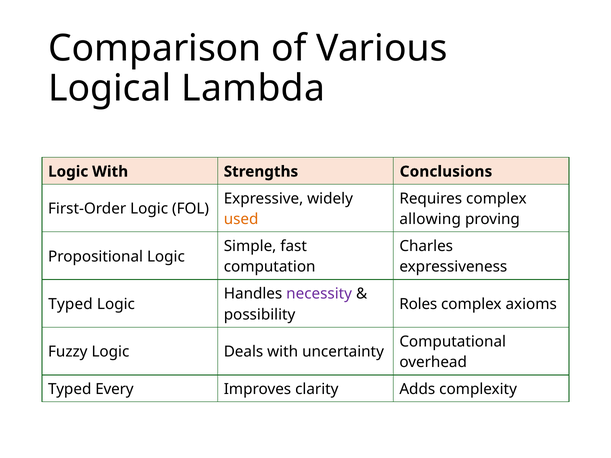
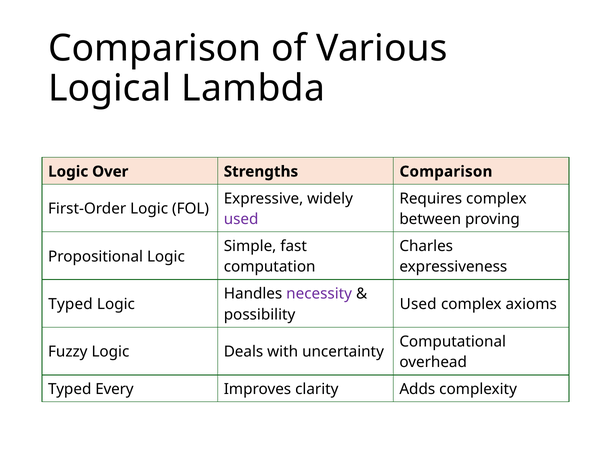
Logic With: With -> Over
Strengths Conclusions: Conclusions -> Comparison
used at (241, 219) colour: orange -> purple
allowing: allowing -> between
Roles at (418, 304): Roles -> Used
